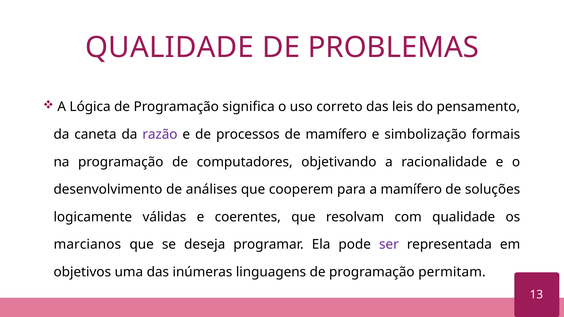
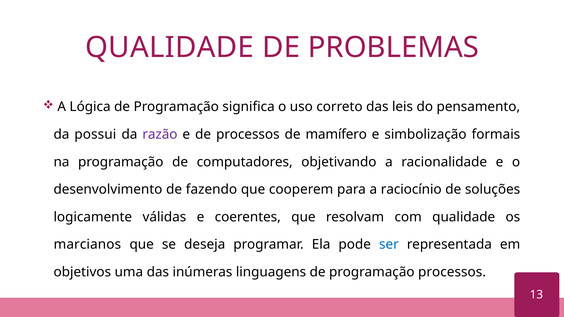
caneta: caneta -> possui
análises: análises -> fazendo
a mamífero: mamífero -> raciocínio
ser colour: purple -> blue
programação permitam: permitam -> processos
